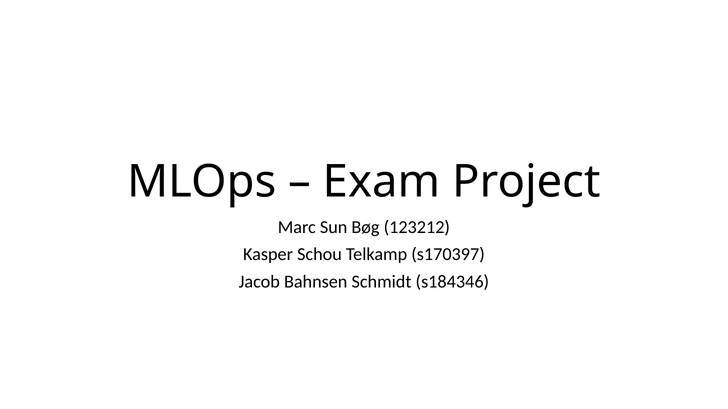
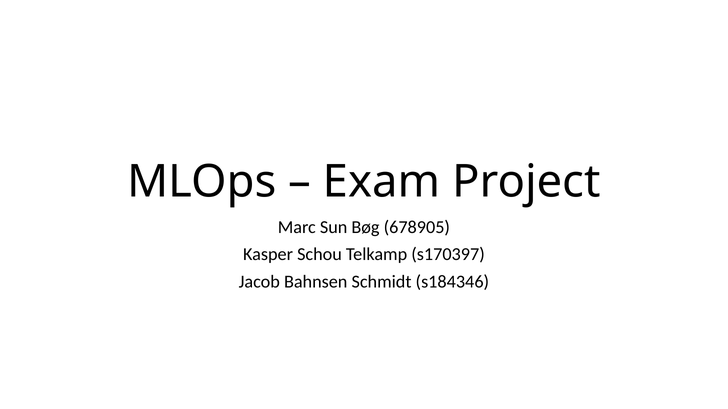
123212: 123212 -> 678905
